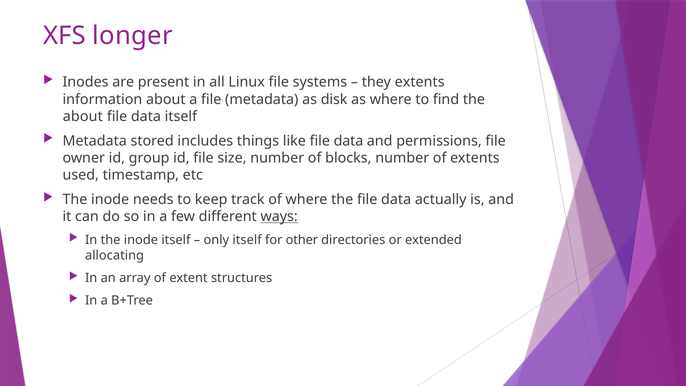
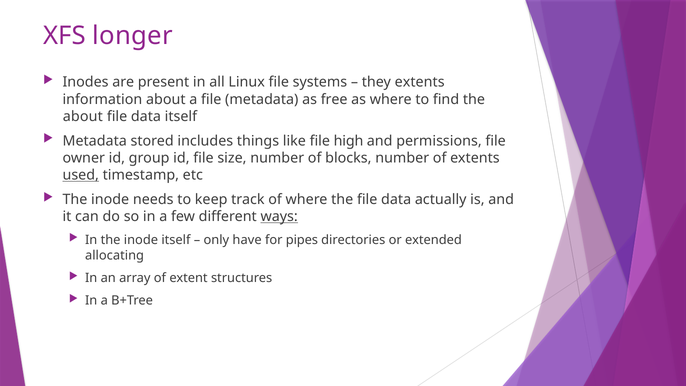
disk: disk -> free
like file data: data -> high
used underline: none -> present
only itself: itself -> have
other: other -> pipes
